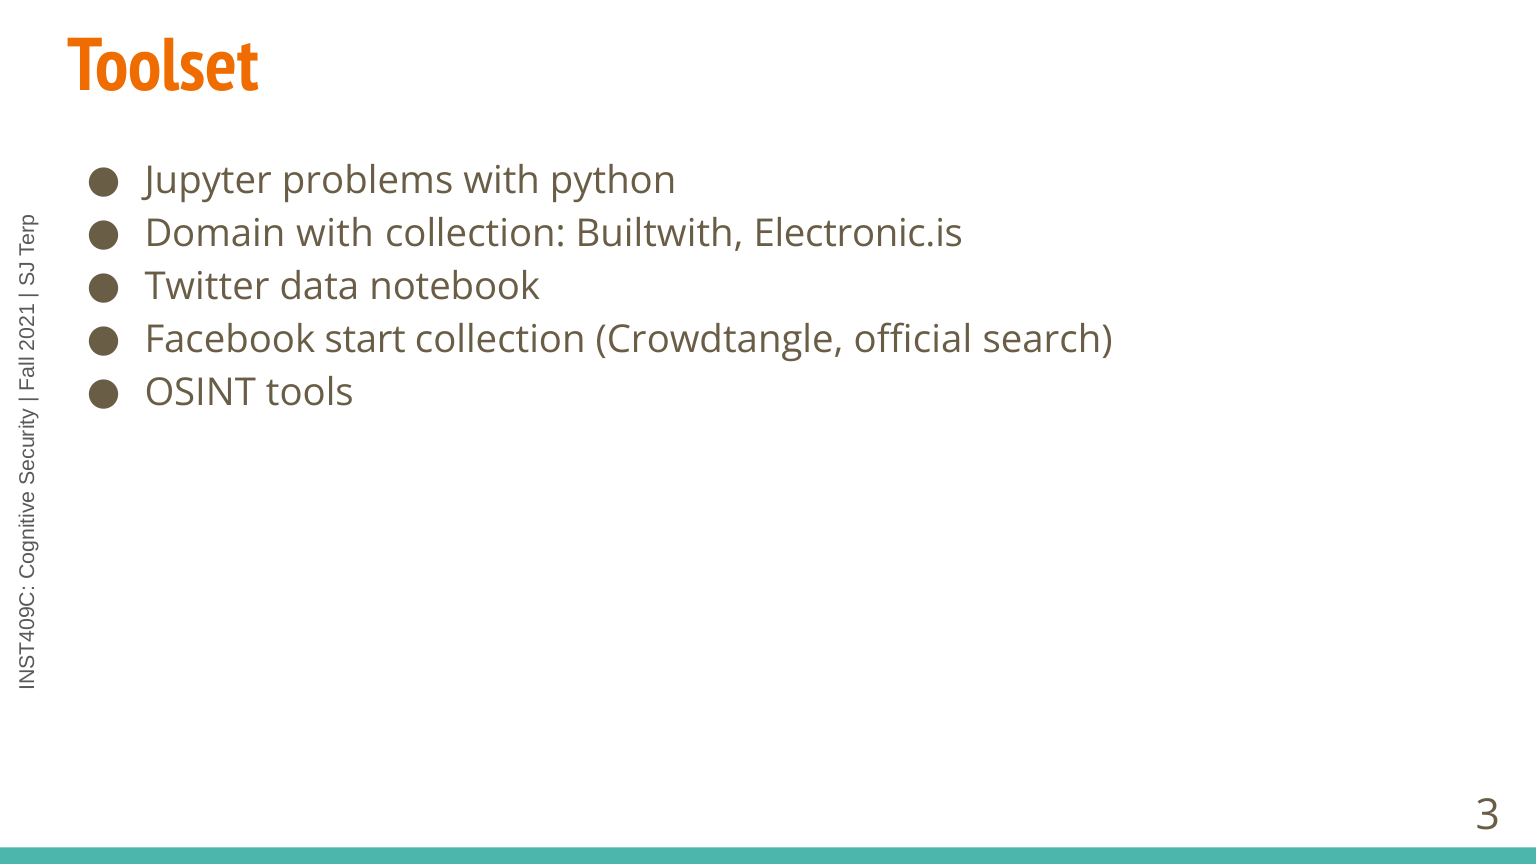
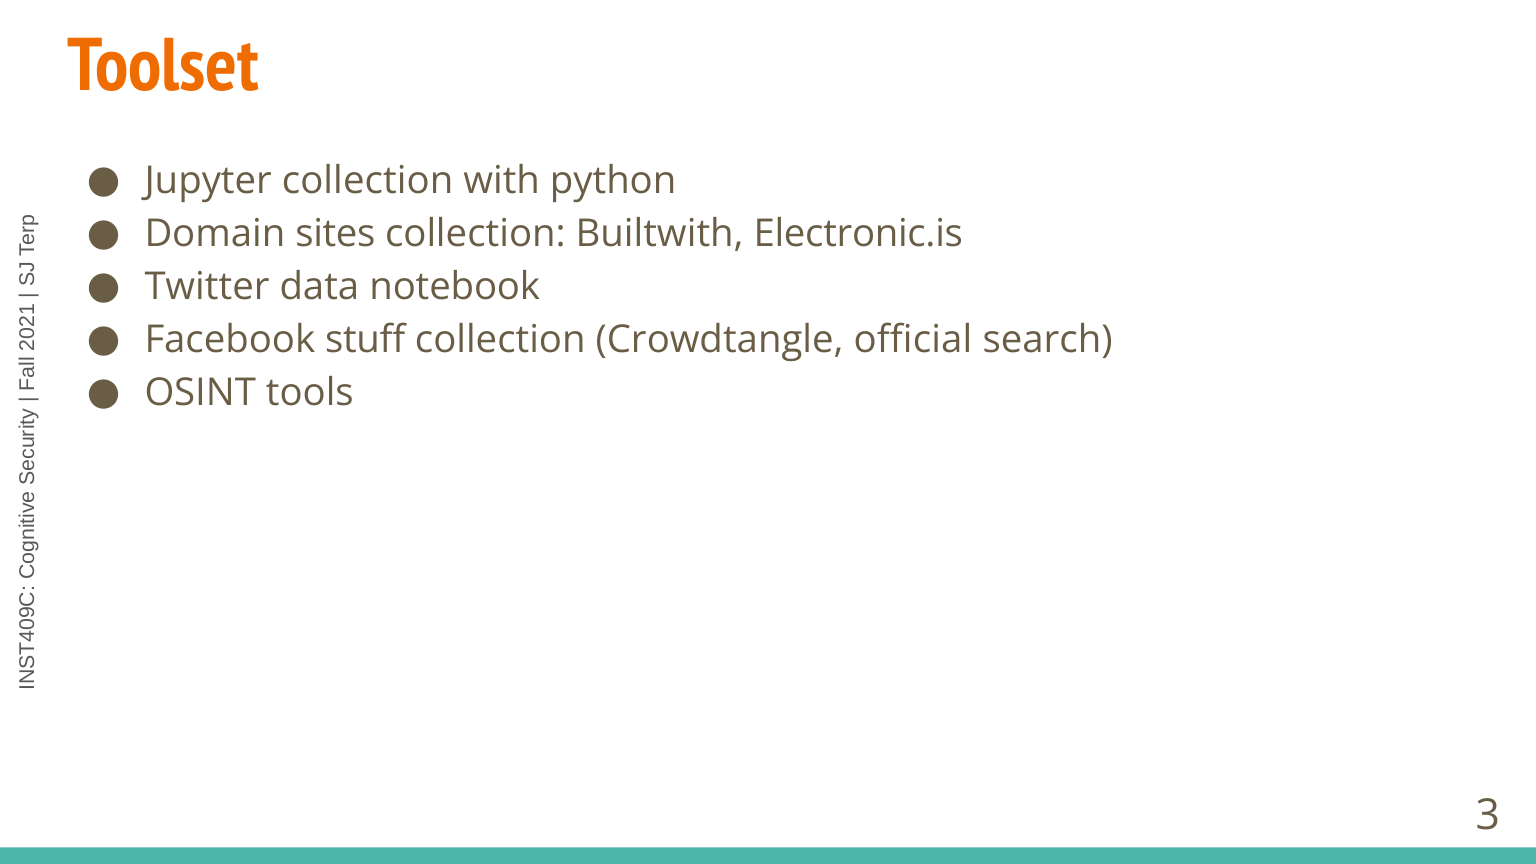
Jupyter problems: problems -> collection
Domain with: with -> sites
start: start -> stuff
